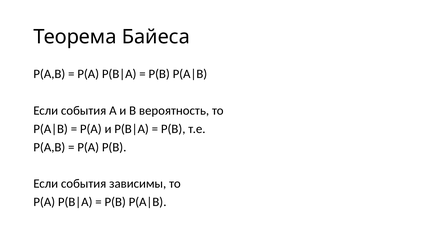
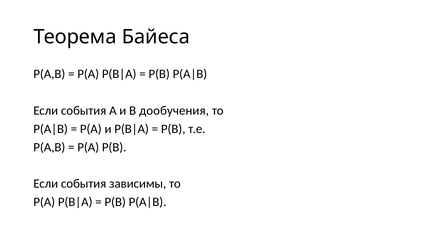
вероятность: вероятность -> дообучения
